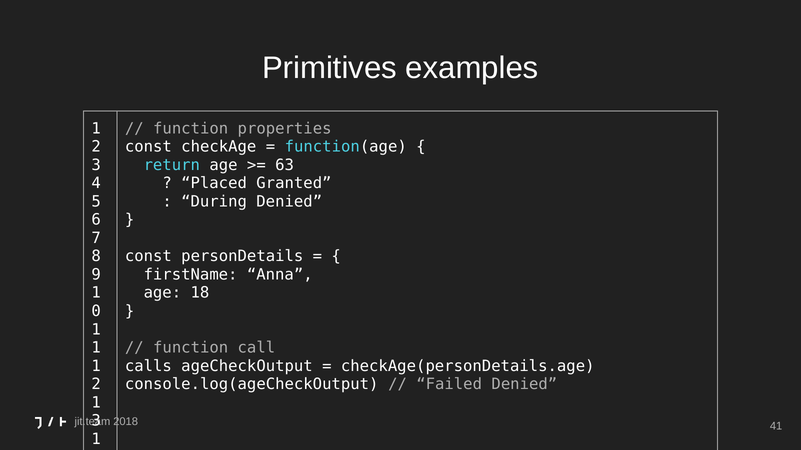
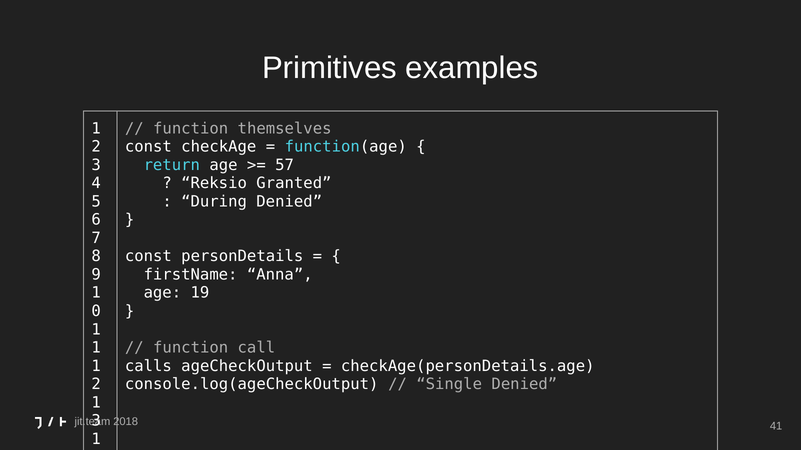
properties: properties -> themselves
63: 63 -> 57
Placed: Placed -> Reksio
18: 18 -> 19
Failed: Failed -> Single
